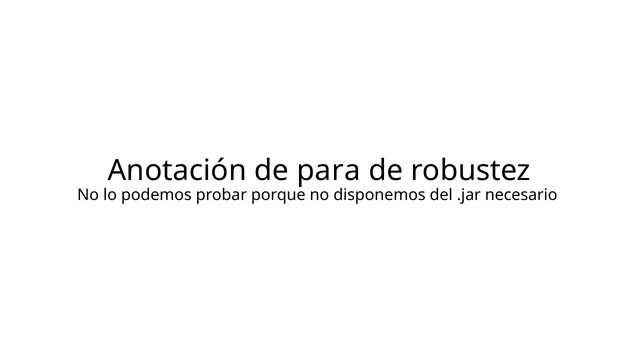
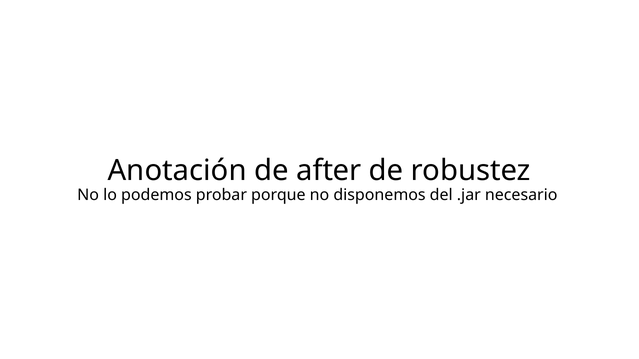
para: para -> after
